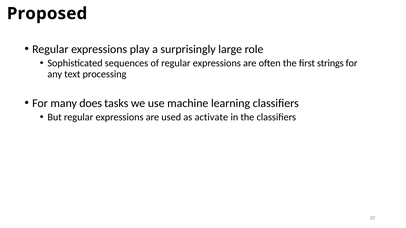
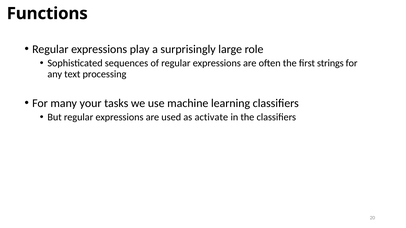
Proposed: Proposed -> Functions
does: does -> your
